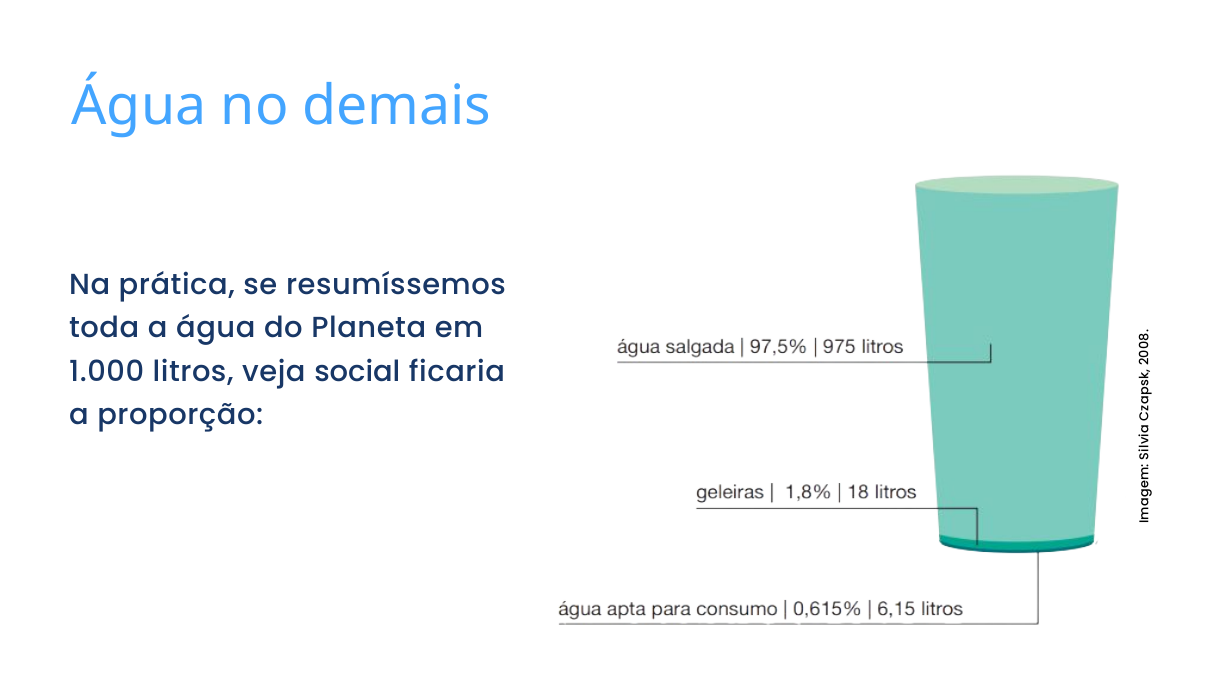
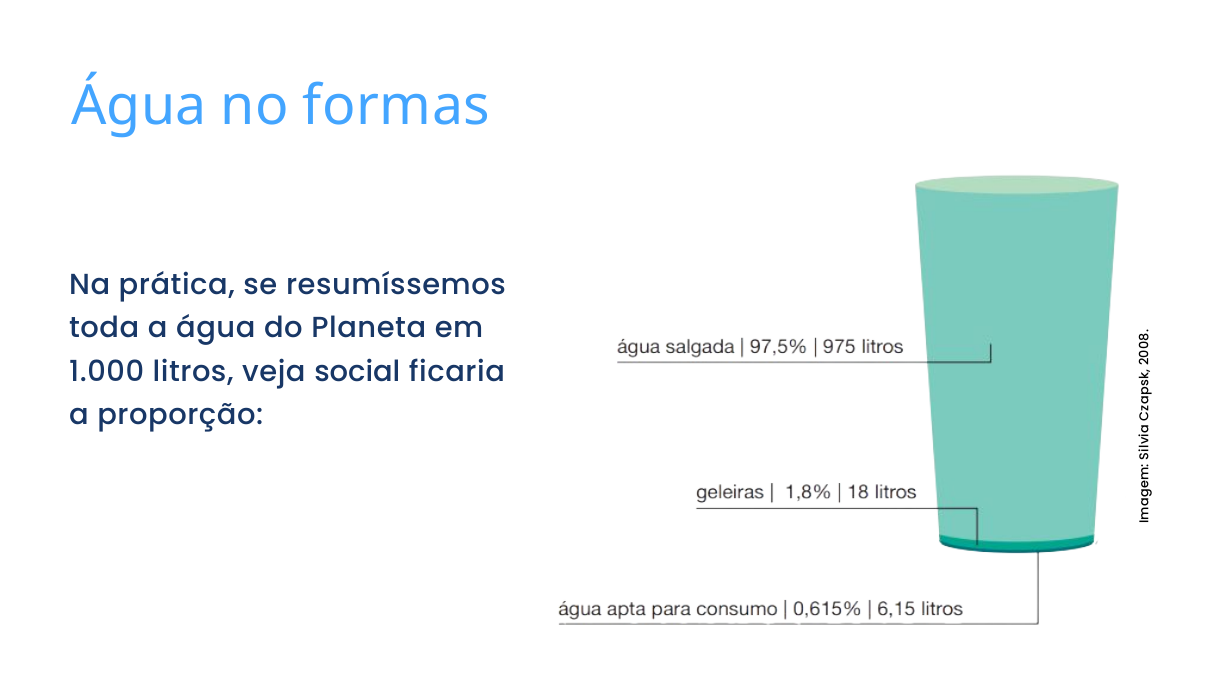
demais: demais -> formas
